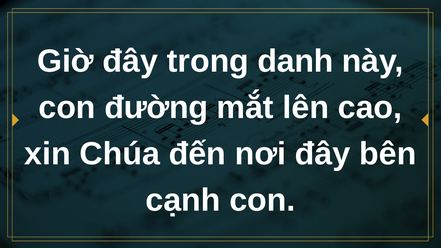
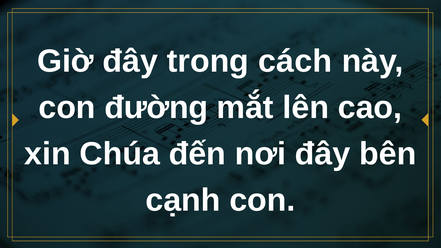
danh: danh -> cách
